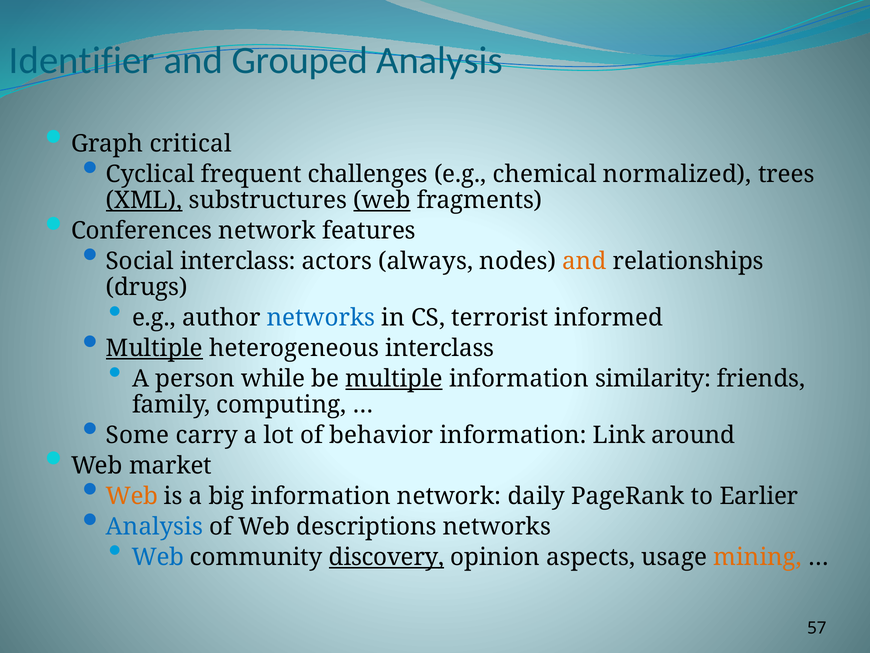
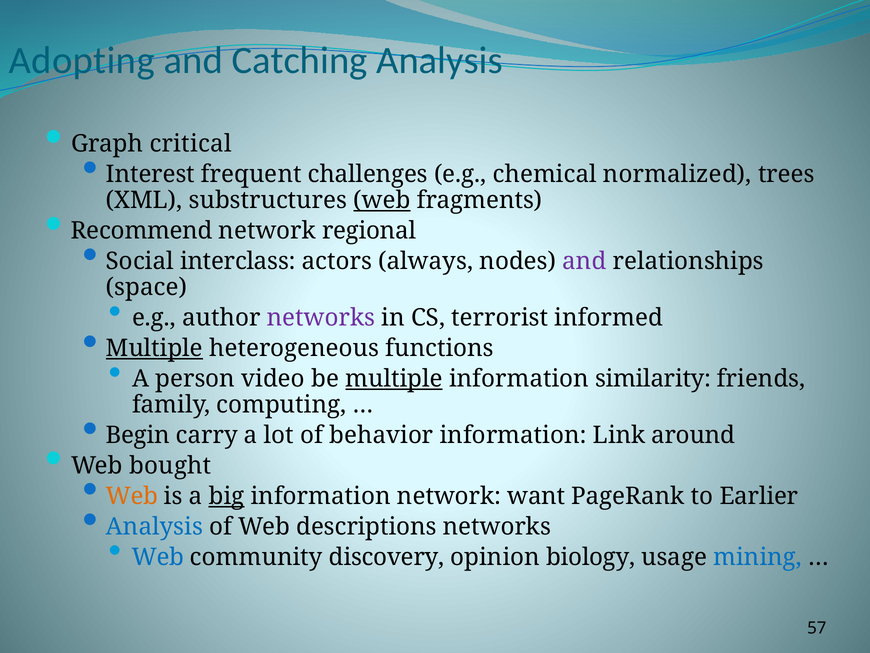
Identifier: Identifier -> Adopting
Grouped: Grouped -> Catching
Cyclical: Cyclical -> Interest
XML underline: present -> none
Conferences: Conferences -> Recommend
features: features -> regional
and at (584, 261) colour: orange -> purple
drugs: drugs -> space
networks at (321, 318) colour: blue -> purple
heterogeneous interclass: interclass -> functions
while: while -> video
Some: Some -> Begin
market: market -> bought
big underline: none -> present
daily: daily -> want
discovery underline: present -> none
aspects: aspects -> biology
mining colour: orange -> blue
